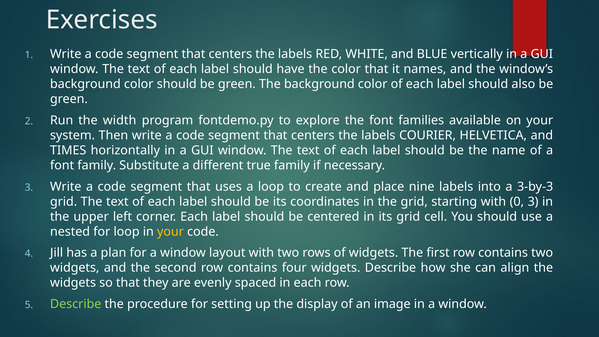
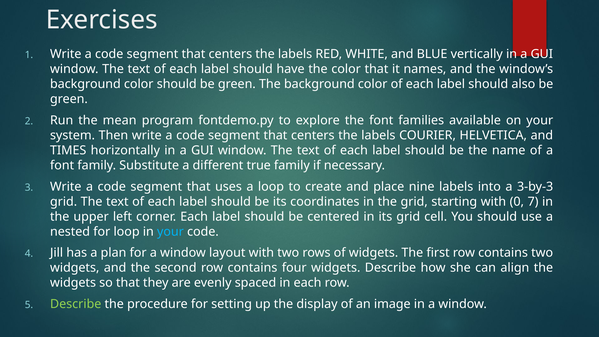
width: width -> mean
0 3: 3 -> 7
your at (170, 232) colour: yellow -> light blue
